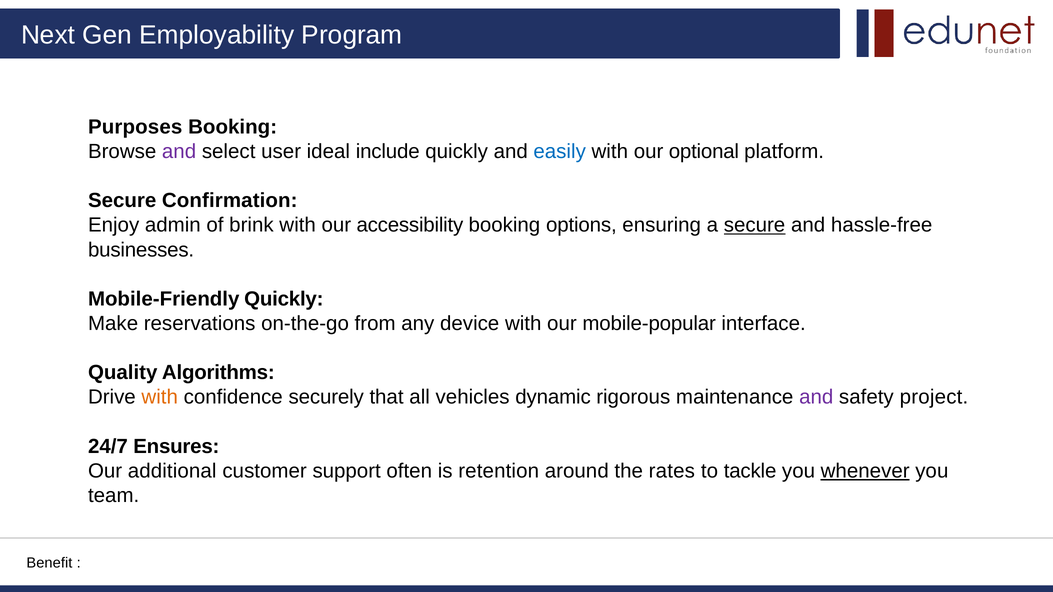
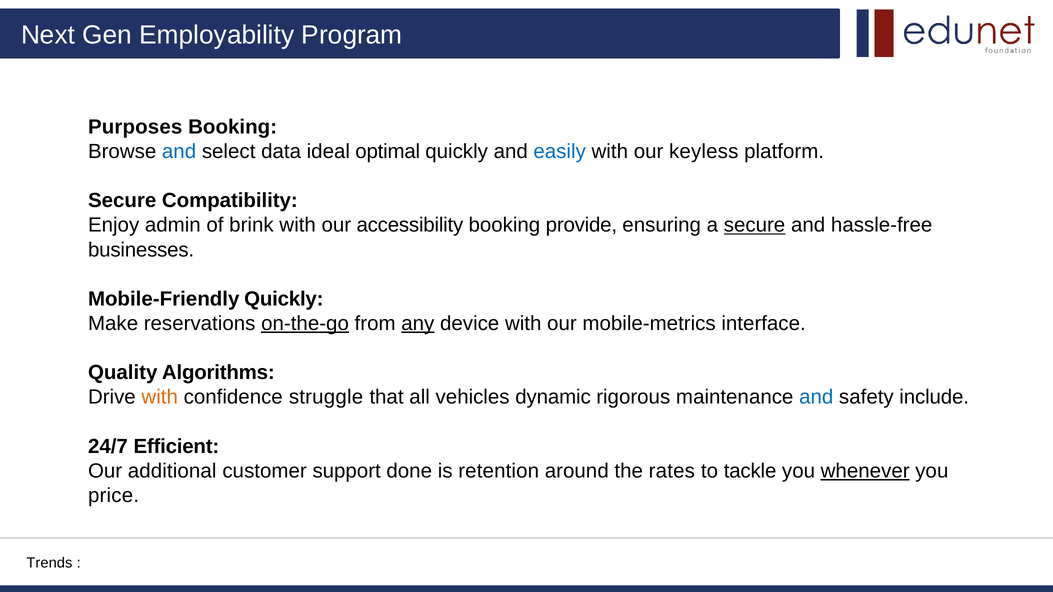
and at (179, 152) colour: purple -> blue
user: user -> data
include: include -> optimal
optional: optional -> keyless
Confirmation: Confirmation -> Compatibility
options: options -> provide
on-the-go underline: none -> present
any underline: none -> present
mobile-popular: mobile-popular -> mobile-metrics
securely: securely -> struggle
and at (816, 397) colour: purple -> blue
project: project -> include
Ensures: Ensures -> Efficient
often: often -> done
team: team -> price
Benefit: Benefit -> Trends
